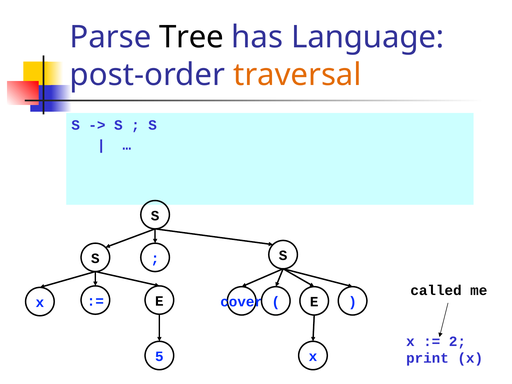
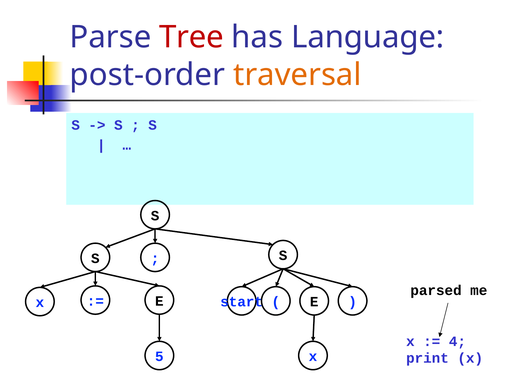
Tree colour: black -> red
called: called -> parsed
cover: cover -> start
2: 2 -> 4
